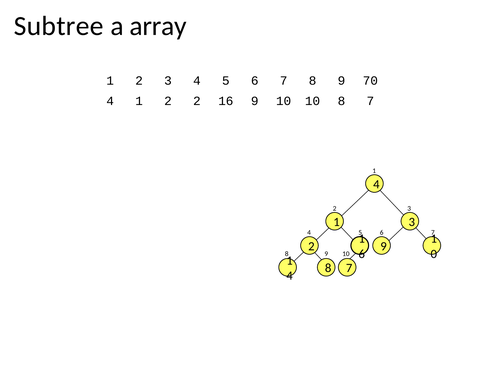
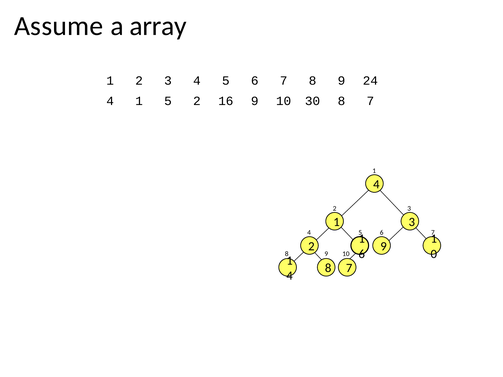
Subtree: Subtree -> Assume
70: 70 -> 24
4 1 2: 2 -> 5
10 10: 10 -> 30
